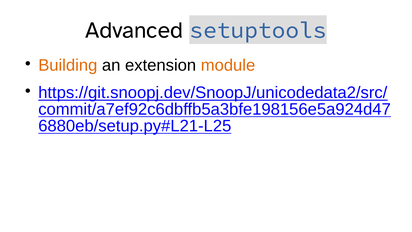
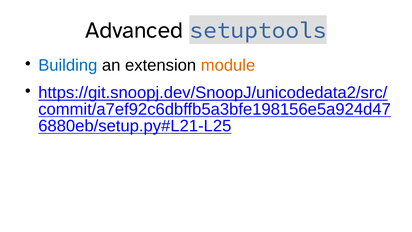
Building colour: orange -> blue
